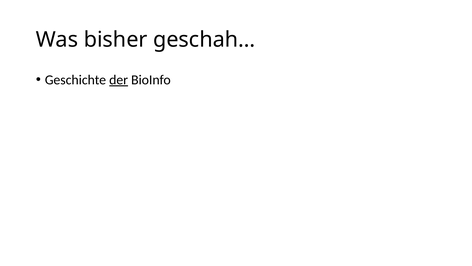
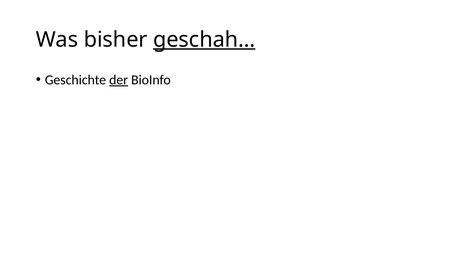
geschah… underline: none -> present
